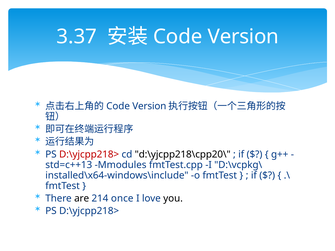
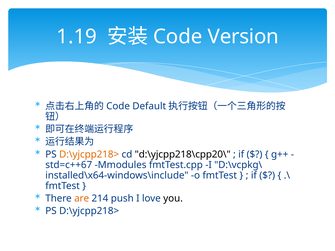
3.37: 3.37 -> 1.19
Version at (149, 106): Version -> Default
D:\yjcpp218> at (89, 154) colour: red -> orange
std=c++13: std=c++13 -> std=c++67
are colour: black -> orange
once: once -> push
